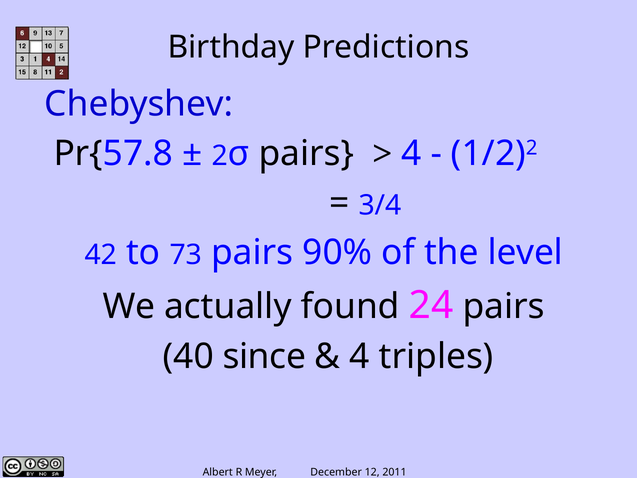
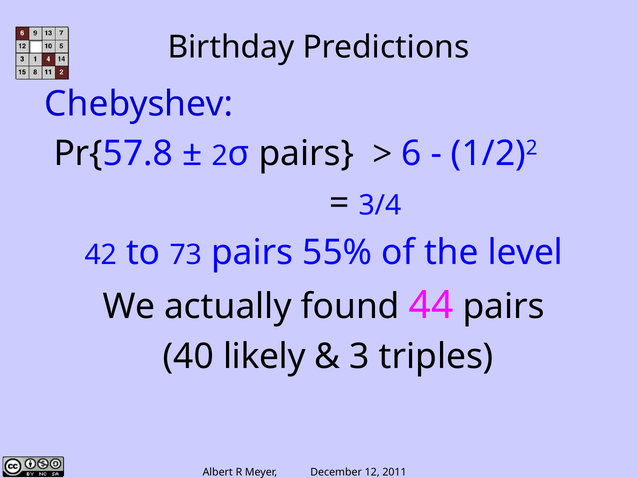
4 at (411, 153): 4 -> 6
90%: 90% -> 55%
24: 24 -> 44
since: since -> likely
4 at (360, 356): 4 -> 3
